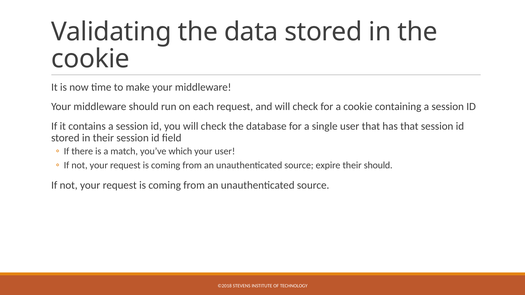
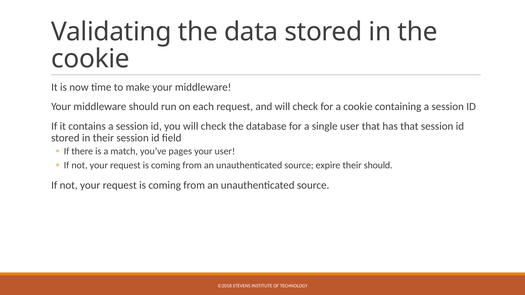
which: which -> pages
